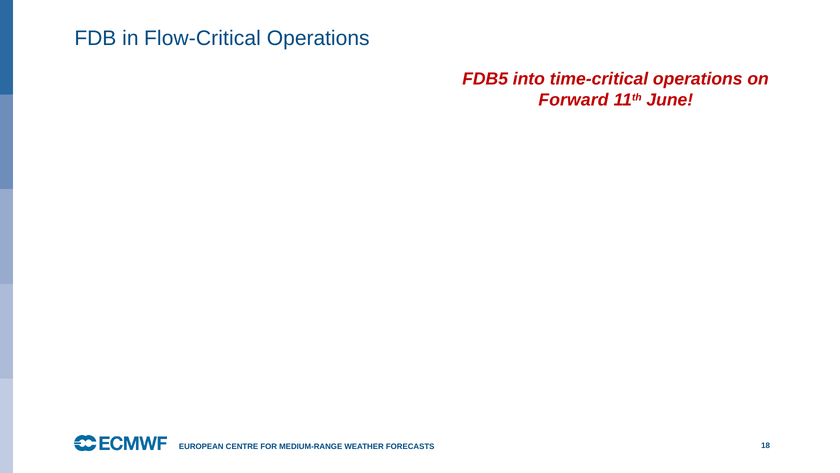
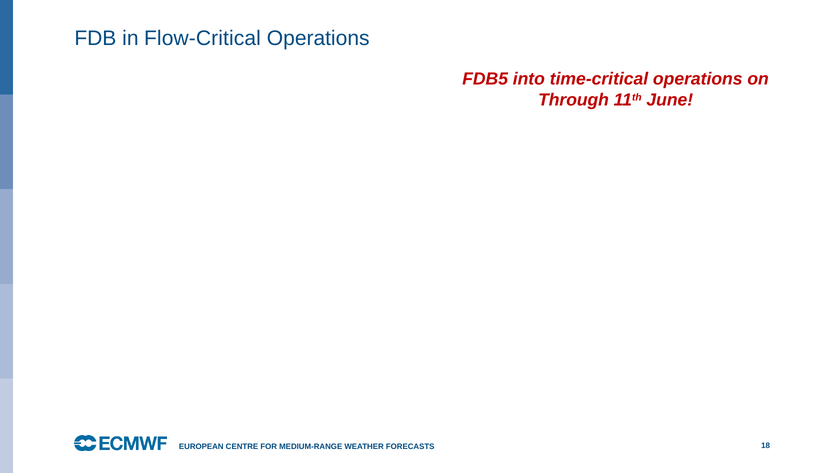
Forward: Forward -> Through
